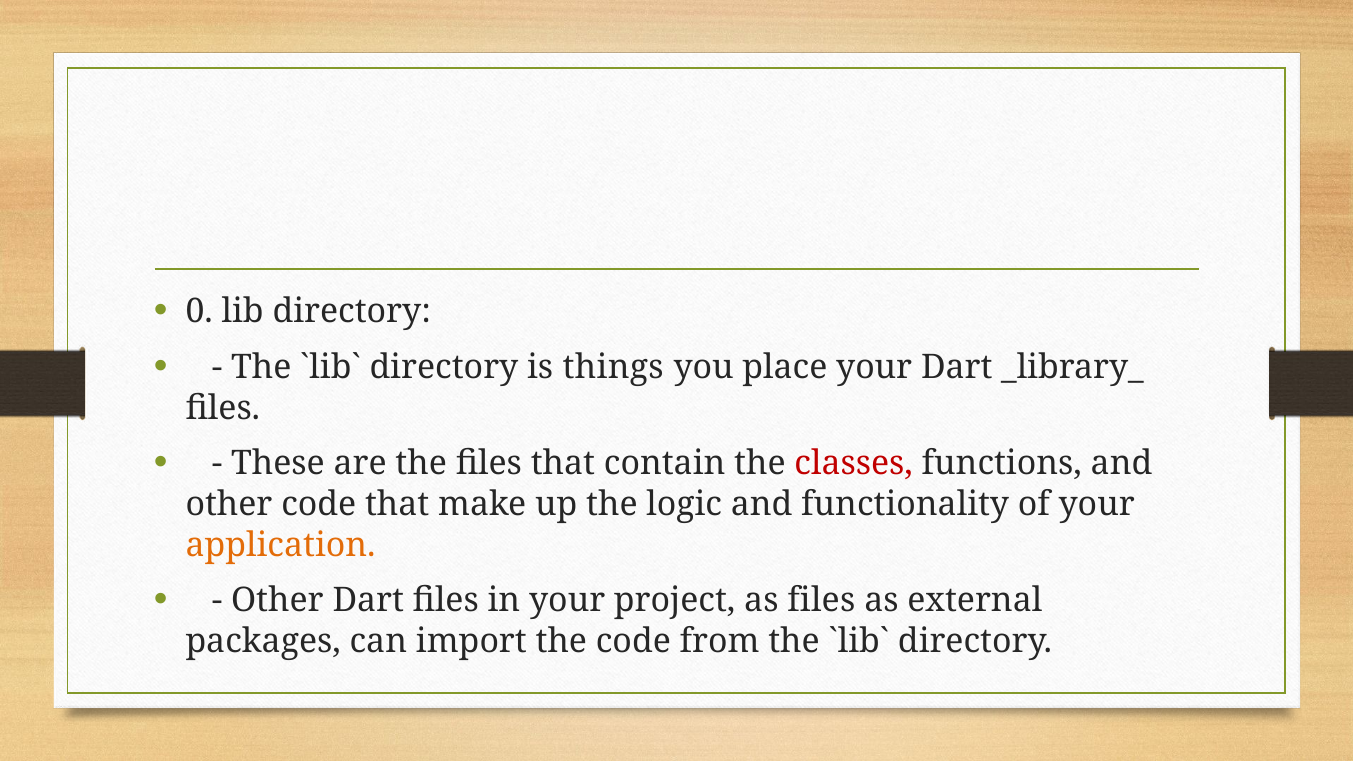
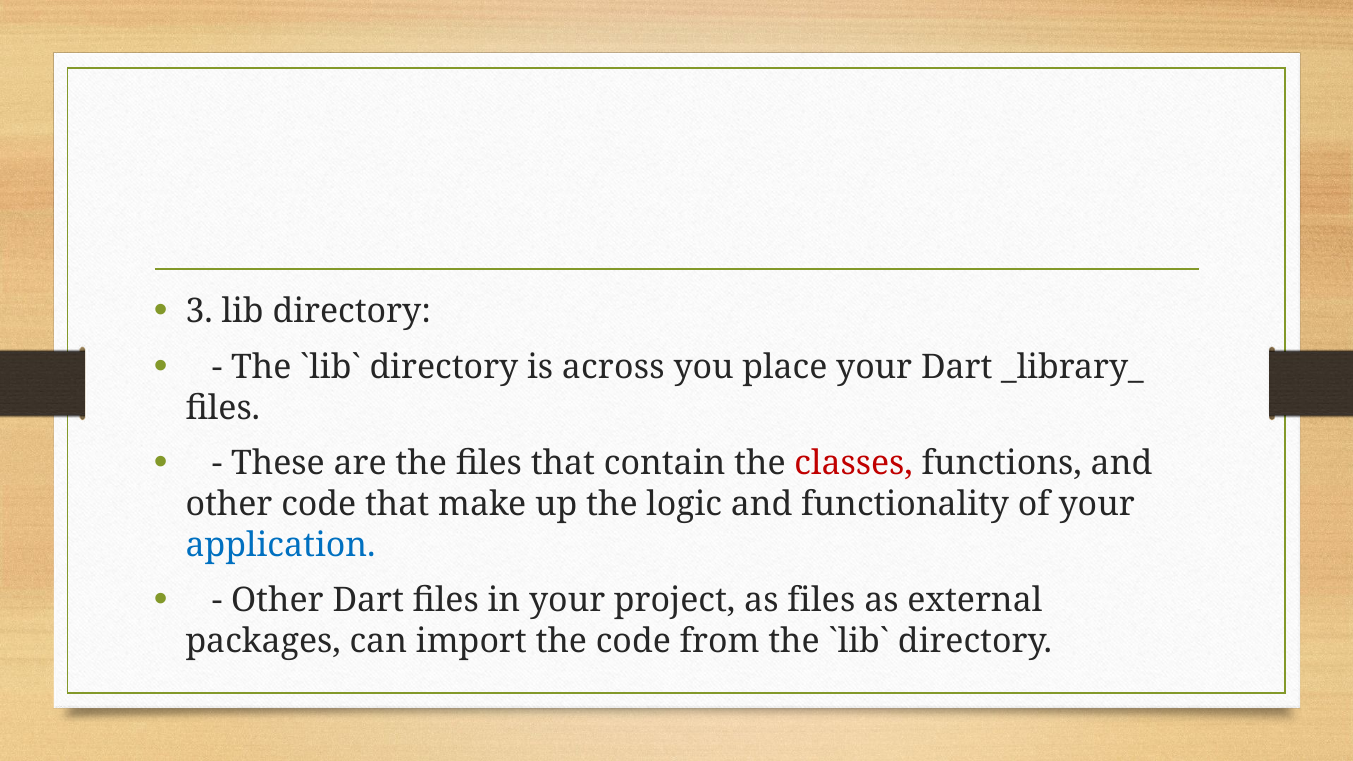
0: 0 -> 3
things: things -> across
application colour: orange -> blue
